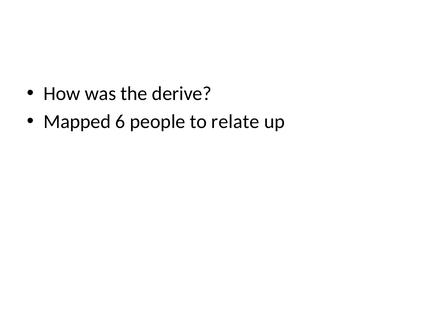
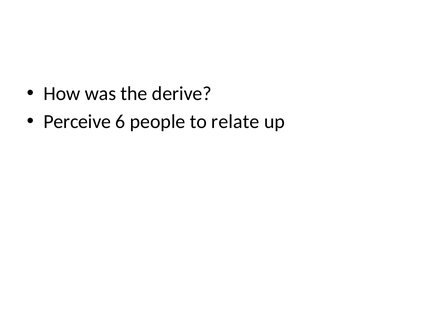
Mapped: Mapped -> Perceive
